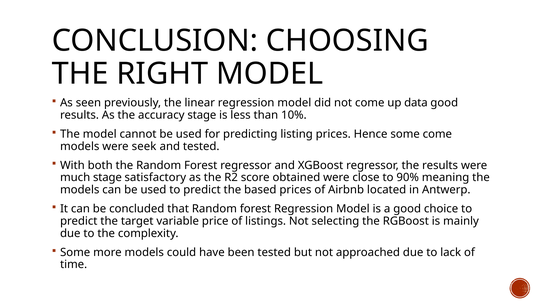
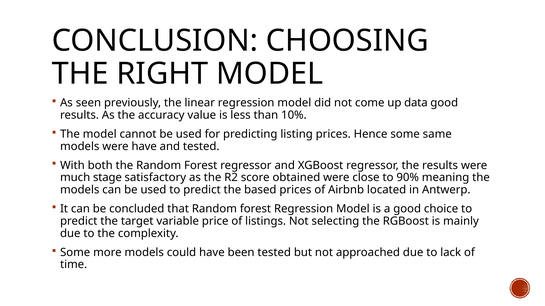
accuracy stage: stage -> value
some come: come -> same
were seek: seek -> have
